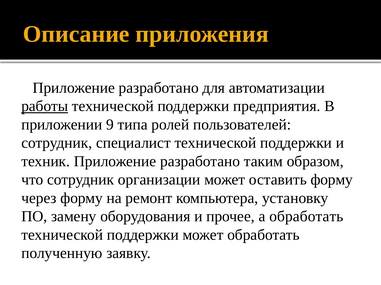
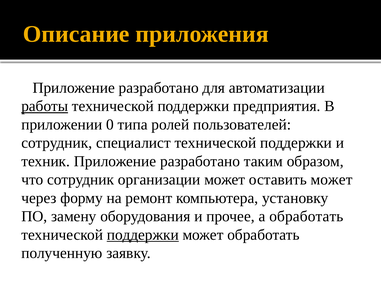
9: 9 -> 0
оставить форму: форму -> может
поддержки at (143, 235) underline: none -> present
